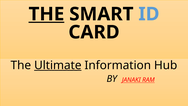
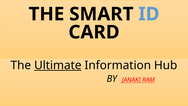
THE at (46, 14) underline: present -> none
